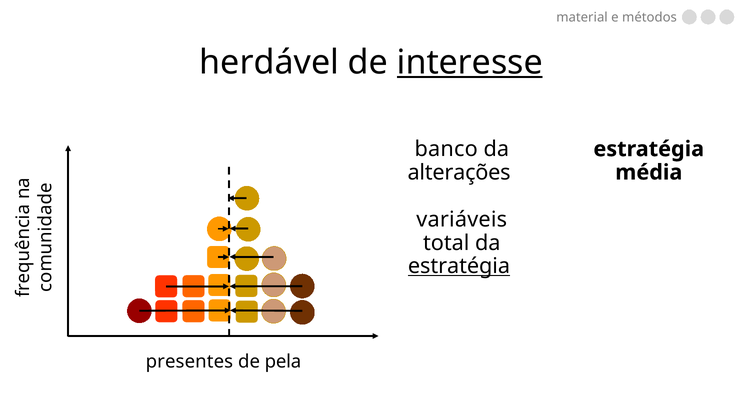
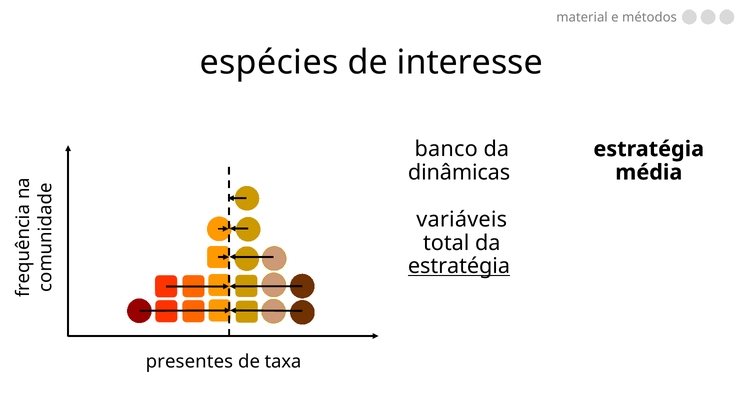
herdável: herdável -> espécies
interesse underline: present -> none
alterações: alterações -> dinâmicas
pela: pela -> taxa
